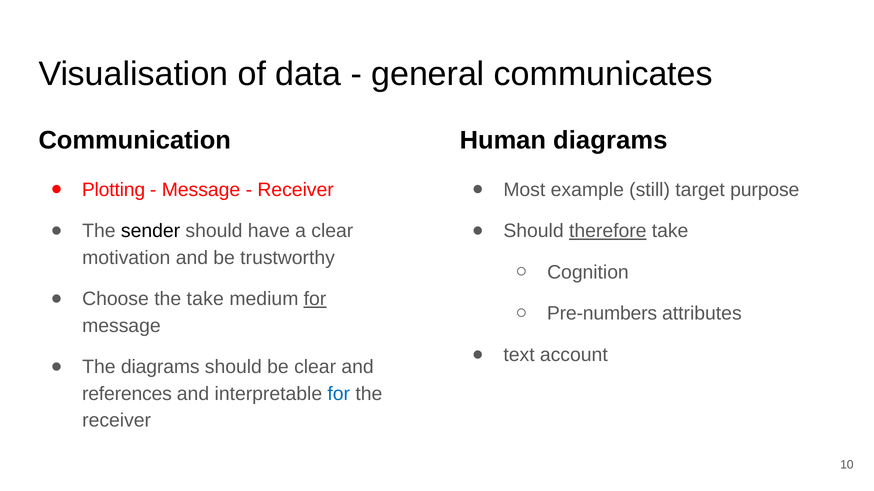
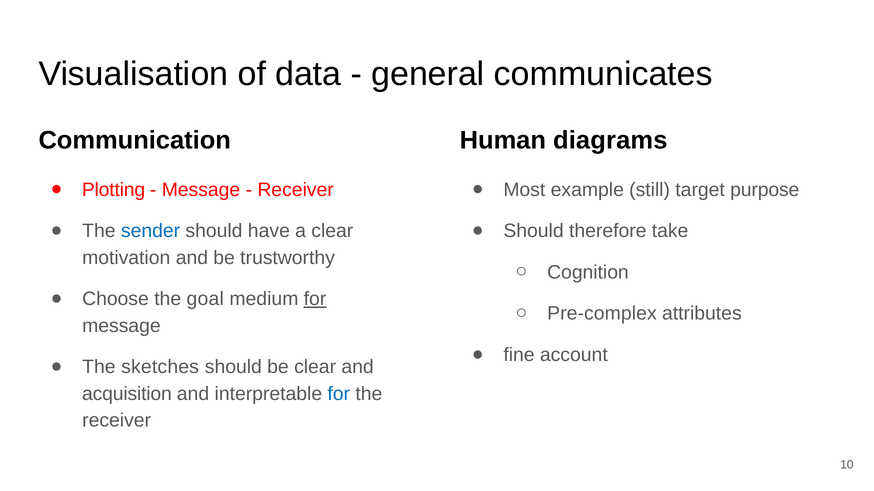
sender colour: black -> blue
therefore underline: present -> none
the take: take -> goal
Pre-numbers: Pre-numbers -> Pre-complex
text: text -> fine
The diagrams: diagrams -> sketches
references: references -> acquisition
